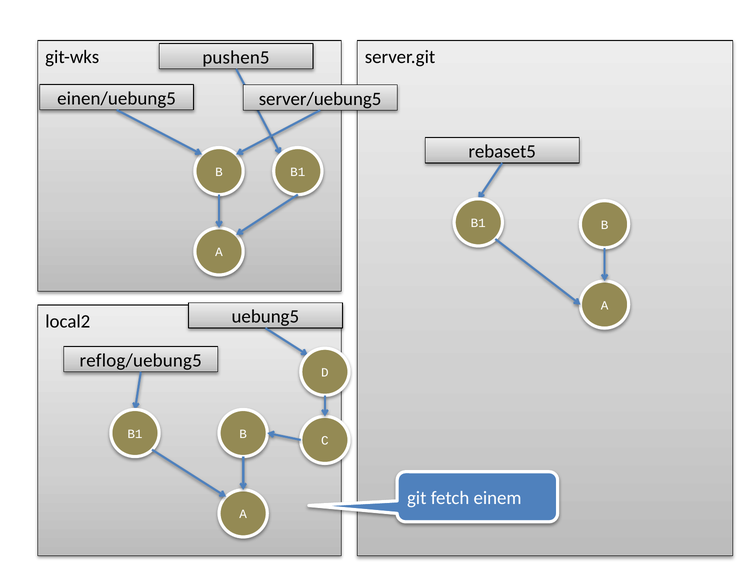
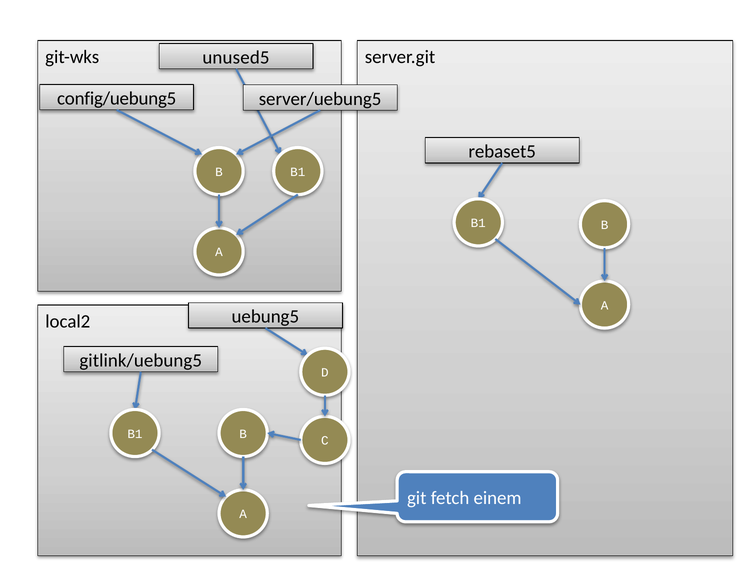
pushen5: pushen5 -> unused5
einen/uebung5: einen/uebung5 -> config/uebung5
reflog/uebung5: reflog/uebung5 -> gitlink/uebung5
